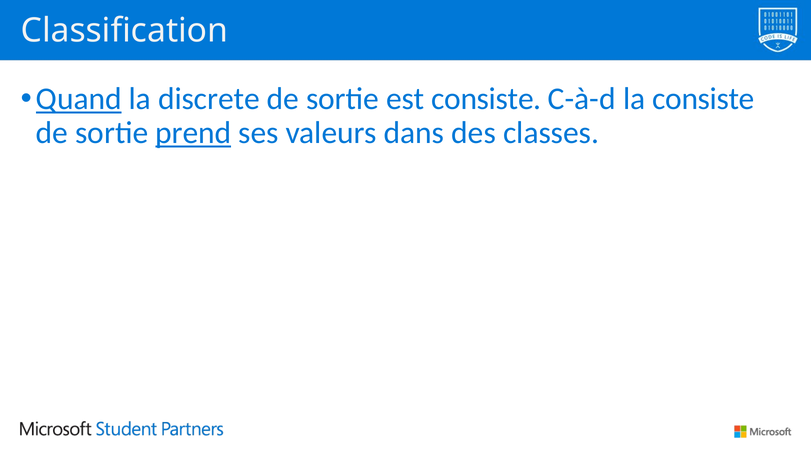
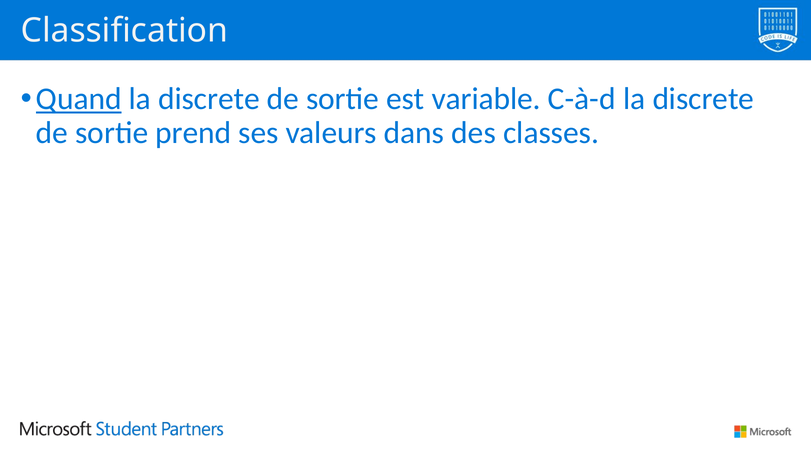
est consiste: consiste -> variable
C-à-d la consiste: consiste -> discrete
prend underline: present -> none
